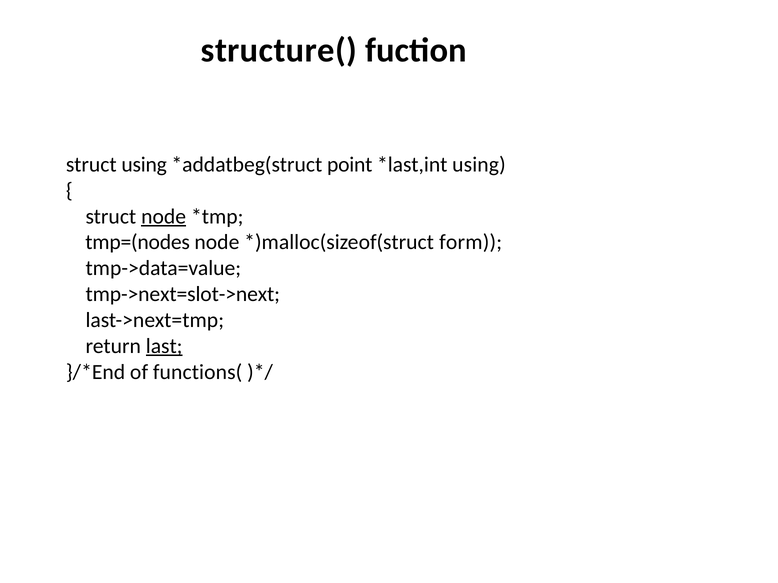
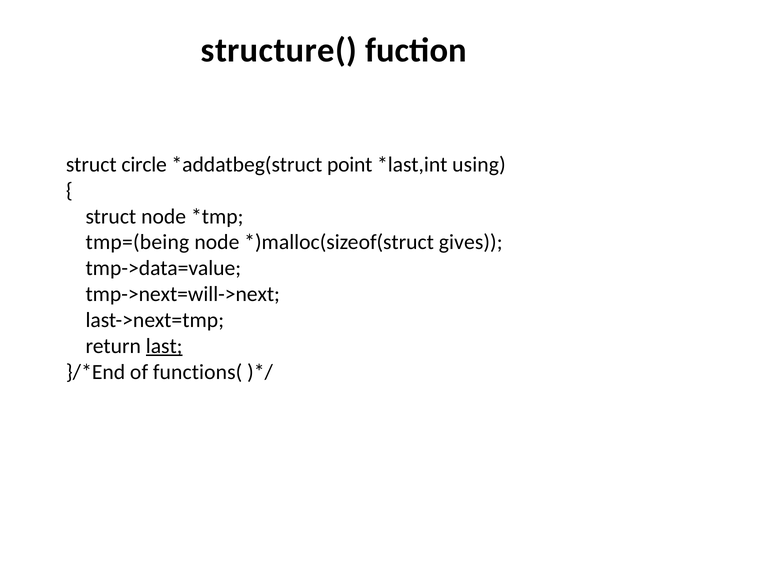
struct using: using -> circle
node at (164, 217) underline: present -> none
tmp=(nodes: tmp=(nodes -> tmp=(being
form: form -> gives
tmp->next=slot->next: tmp->next=slot->next -> tmp->next=will->next
